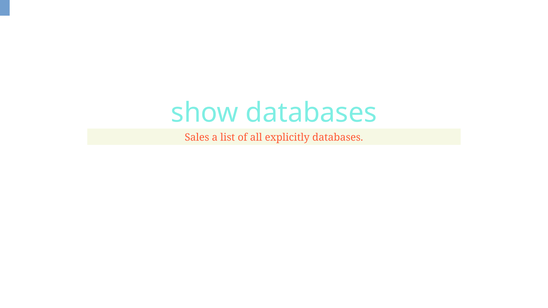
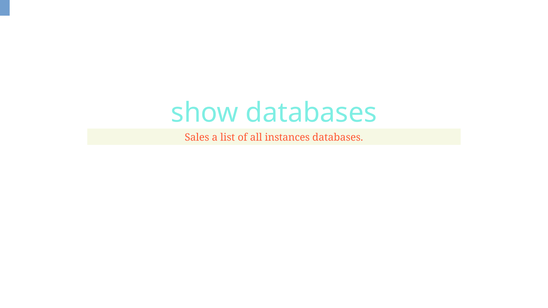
explicitly: explicitly -> instances
